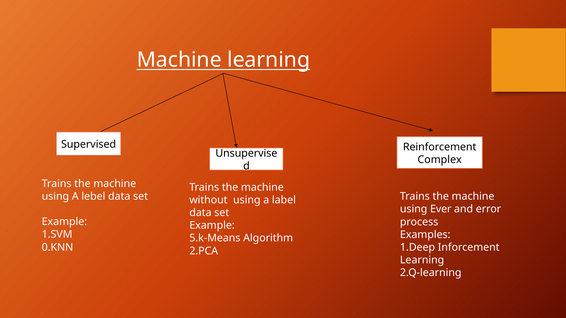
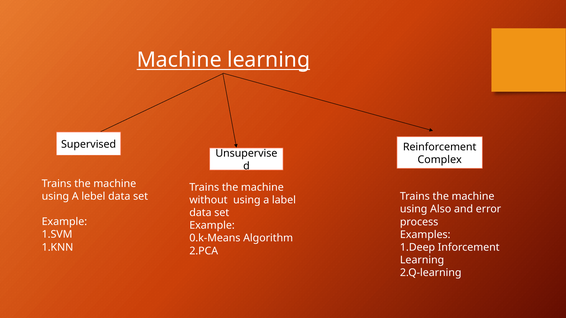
Ever: Ever -> Also
5.k-Means: 5.k-Means -> 0.k-Means
0.KNN: 0.KNN -> 1.KNN
